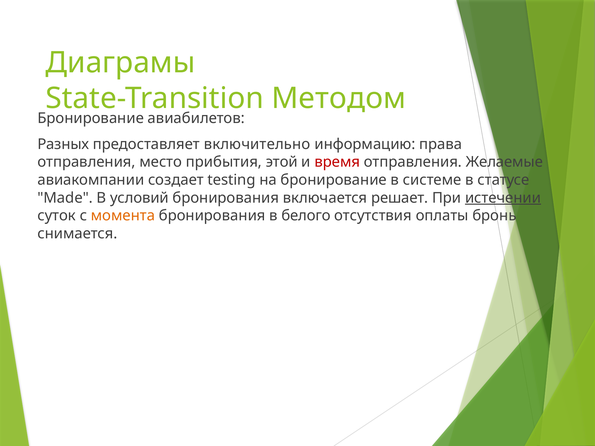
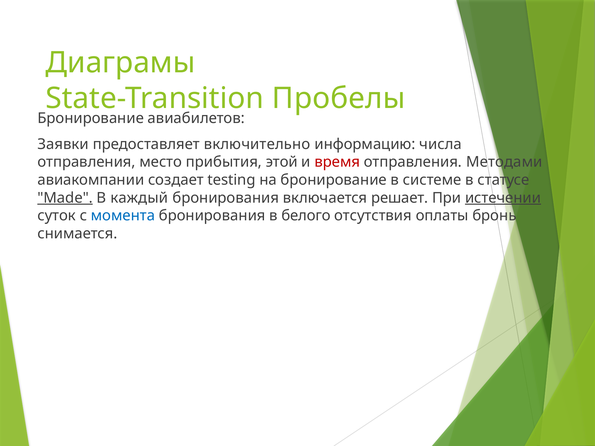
Методом: Методом -> Пробелы
Разных: Разных -> Заявки
права: права -> числа
Желаемые: Желаемые -> Методами
Made underline: none -> present
условий: условий -> каждый
момента colour: orange -> blue
